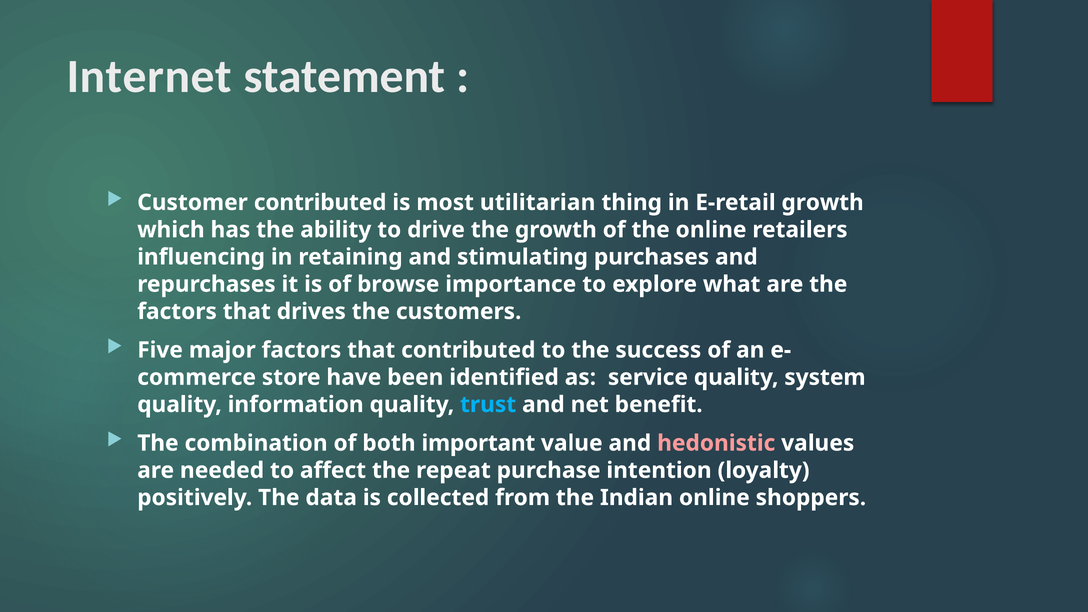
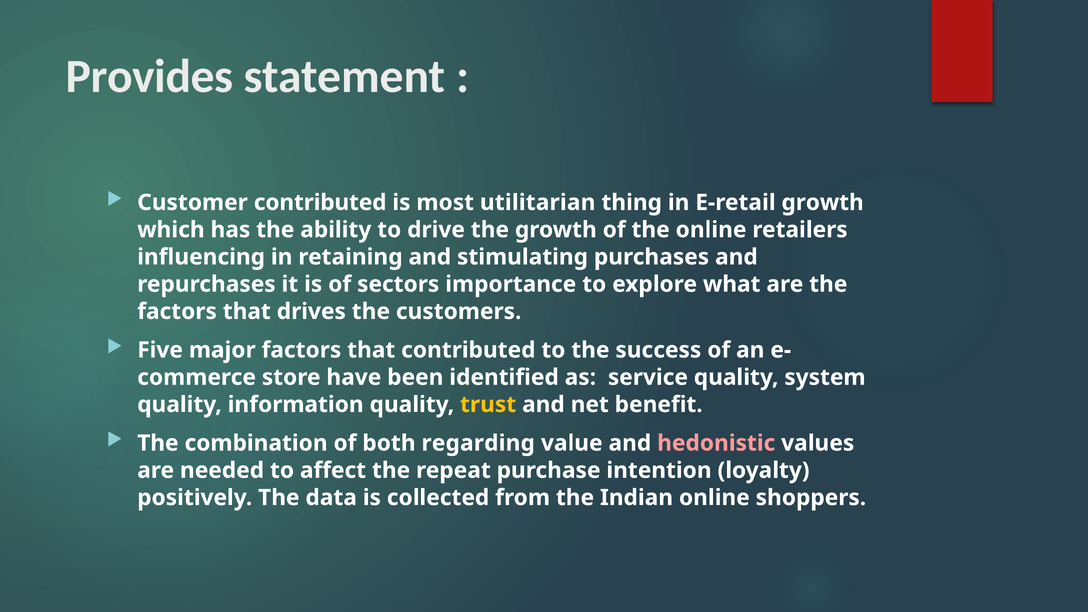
Internet: Internet -> Provides
browse: browse -> sectors
trust colour: light blue -> yellow
important: important -> regarding
